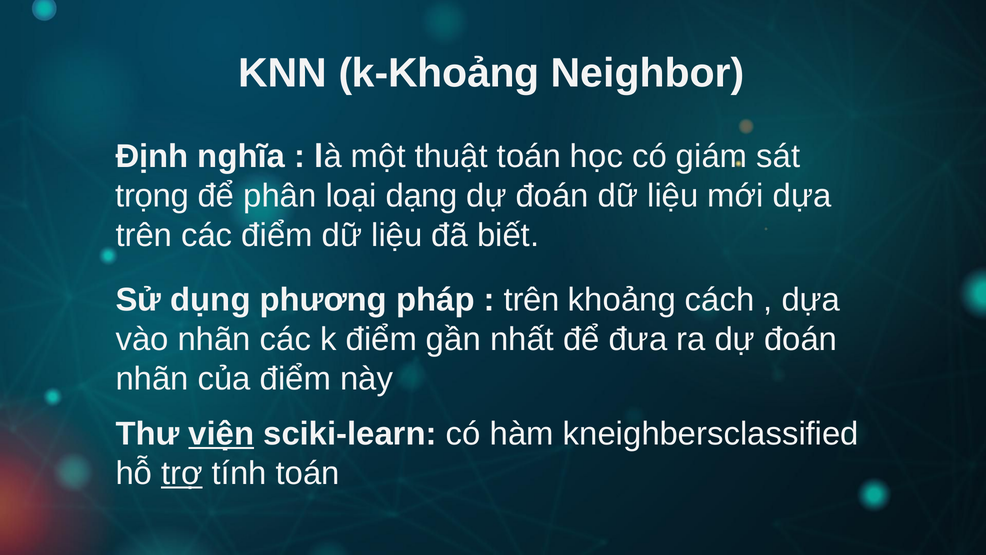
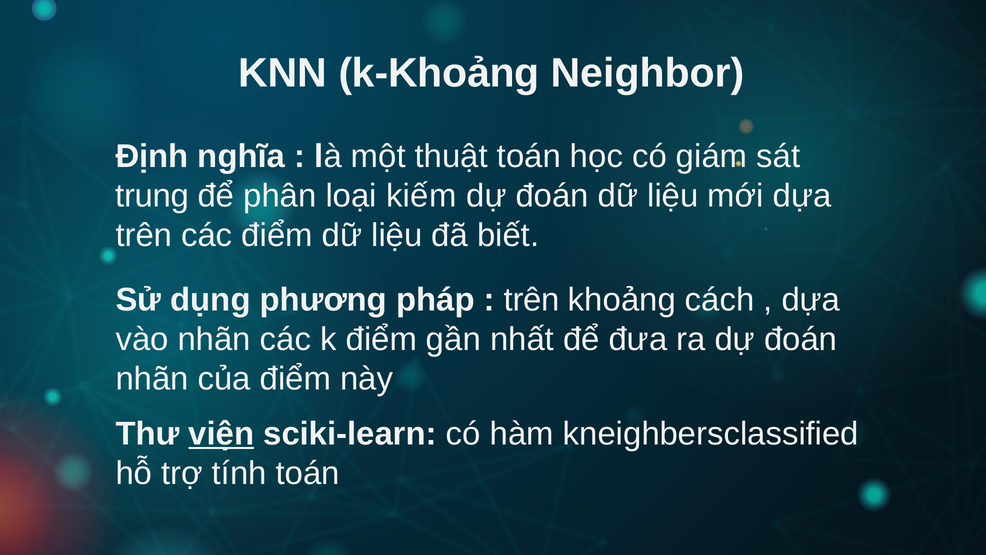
trọng: trọng -> trung
dạng: dạng -> kiếm
trợ underline: present -> none
